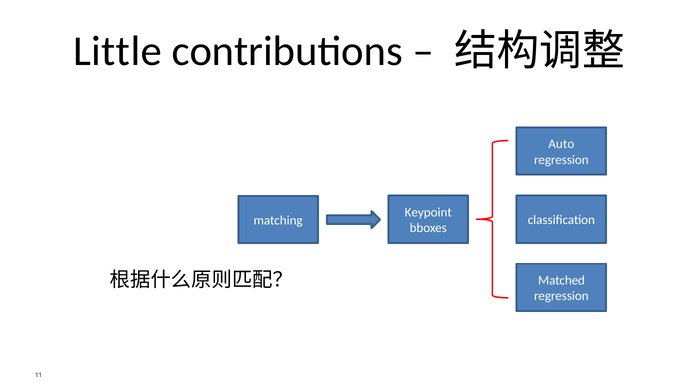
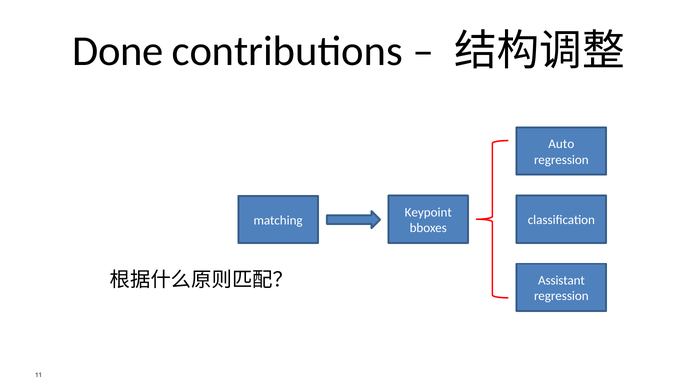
Little: Little -> Done
Matched: Matched -> Assistant
